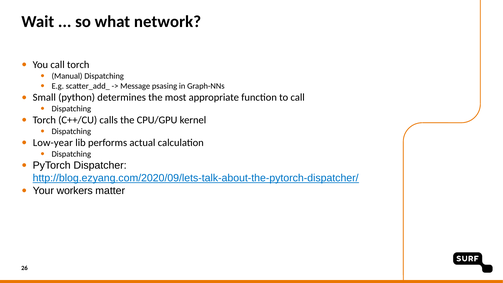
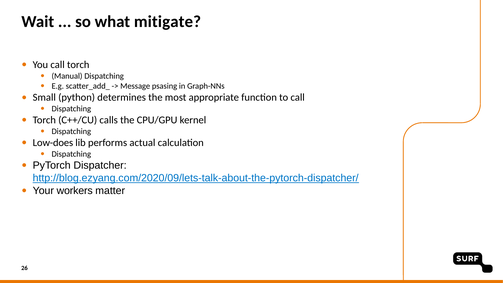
network: network -> mitigate
Low-year: Low-year -> Low-does
